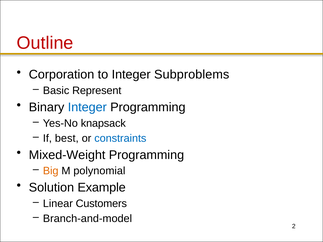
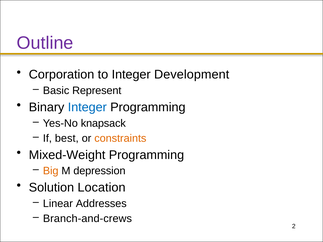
Outline colour: red -> purple
Subproblems: Subproblems -> Development
constraints colour: blue -> orange
polynomial: polynomial -> depression
Example: Example -> Location
Customers: Customers -> Addresses
Branch-and-model: Branch-and-model -> Branch-and-crews
